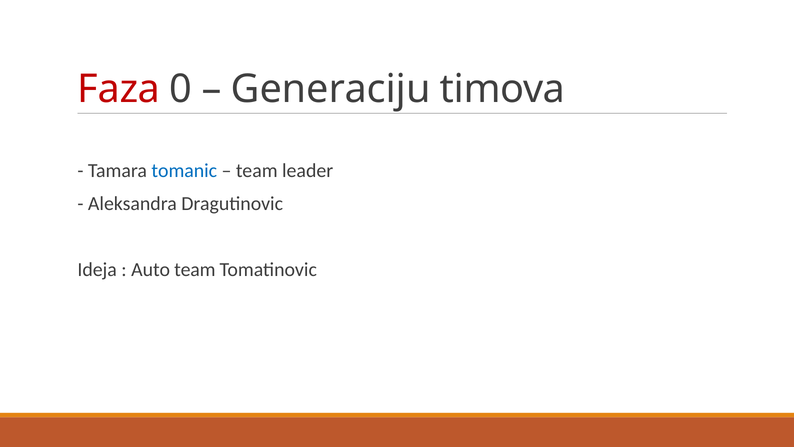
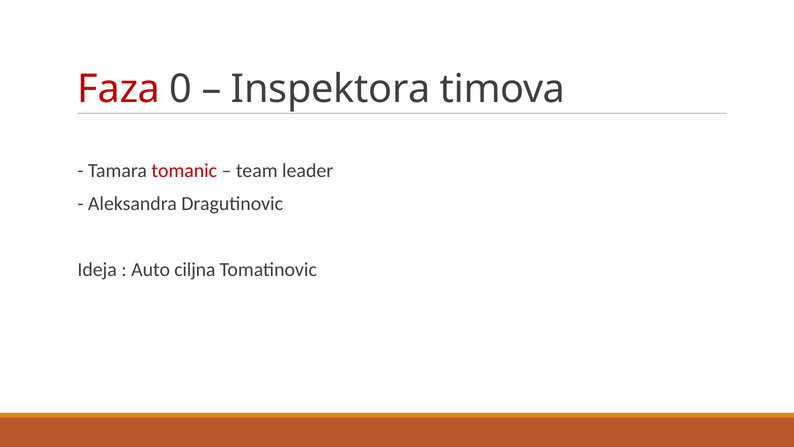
Generaciju: Generaciju -> Inspektora
tomanic colour: blue -> red
Auto team: team -> ciljna
